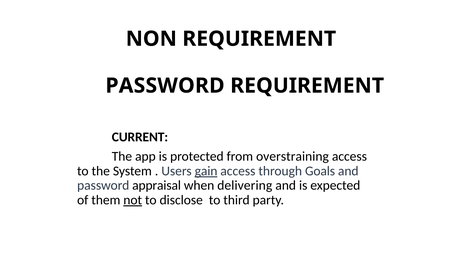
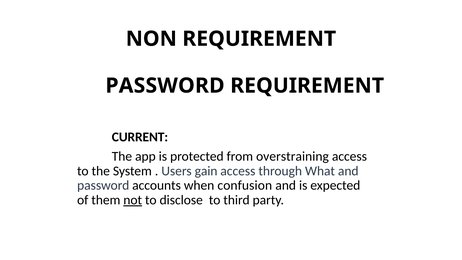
gain underline: present -> none
Goals: Goals -> What
appraisal: appraisal -> accounts
delivering: delivering -> confusion
